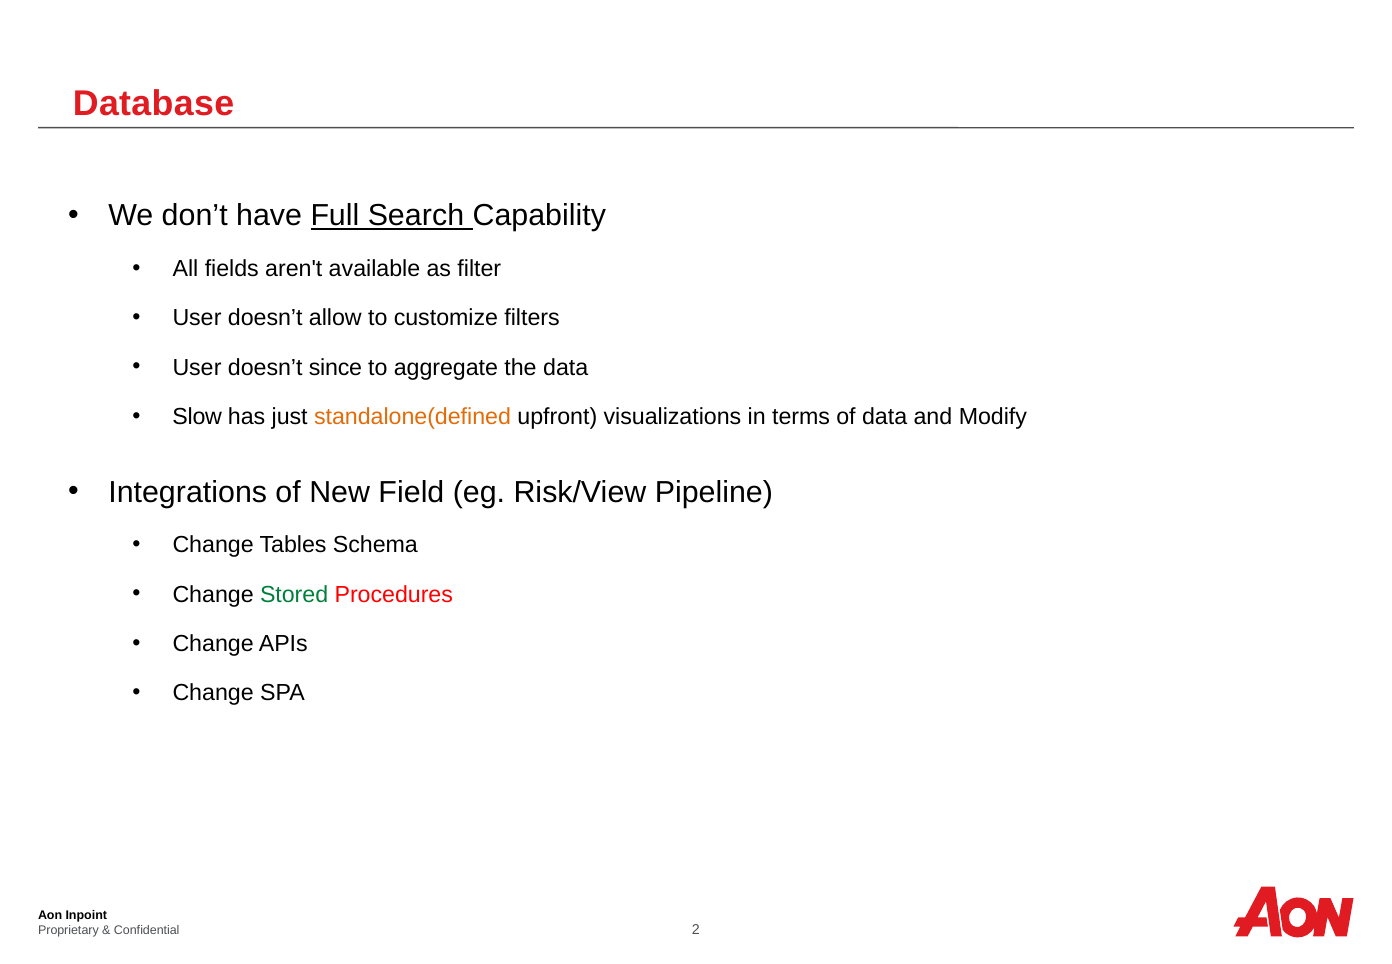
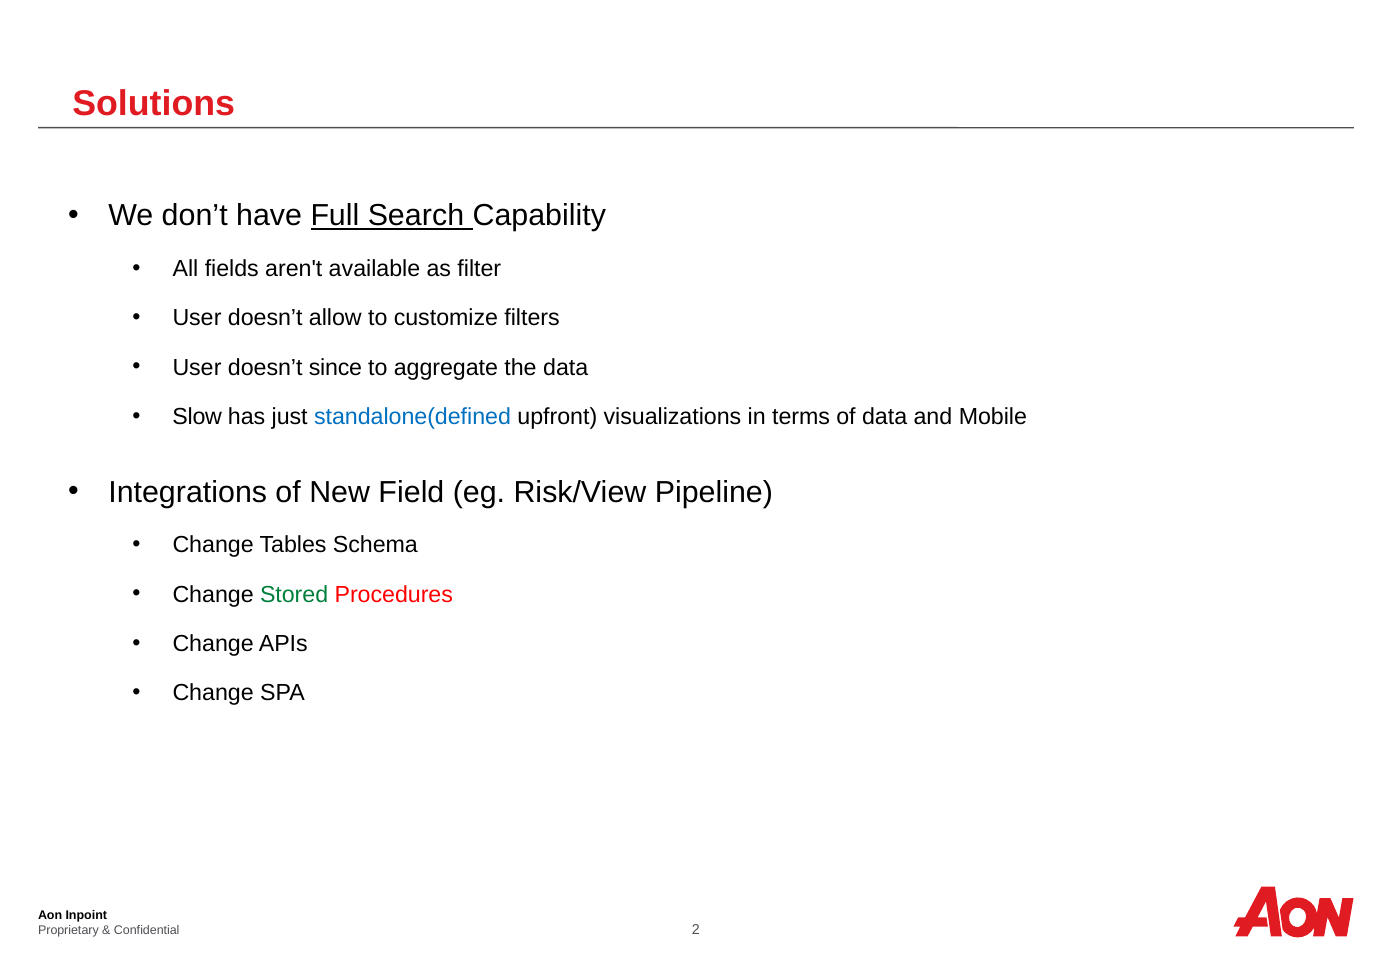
Database: Database -> Solutions
standalone(defined colour: orange -> blue
Modify: Modify -> Mobile
